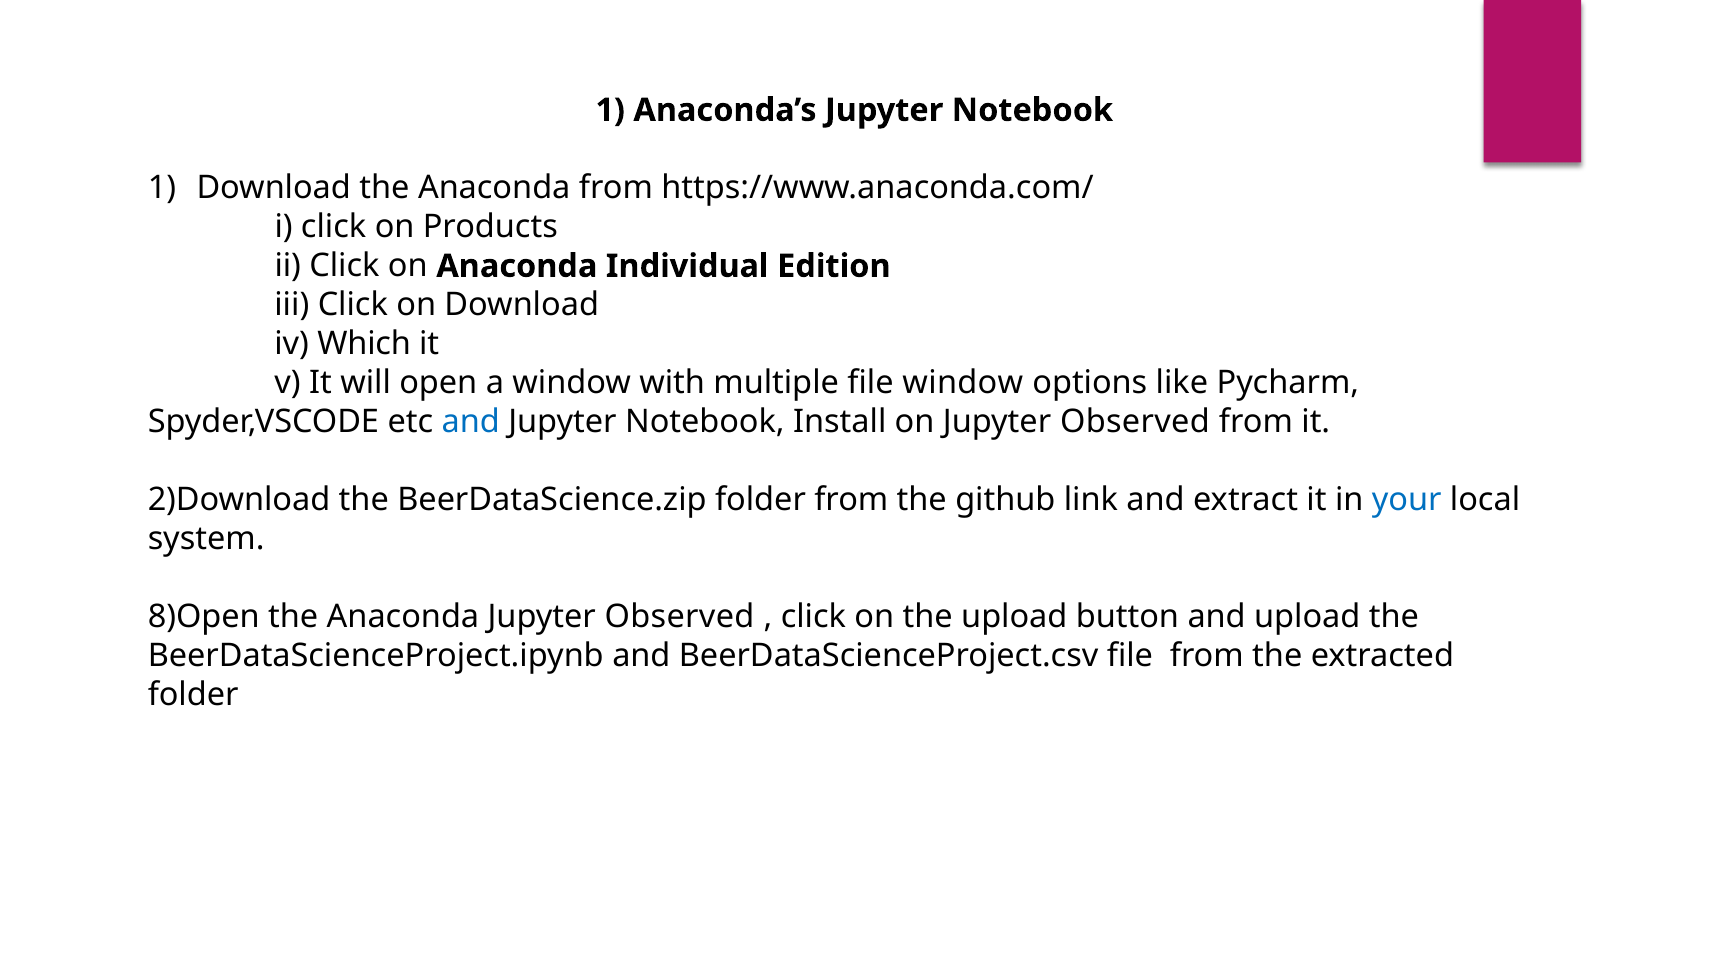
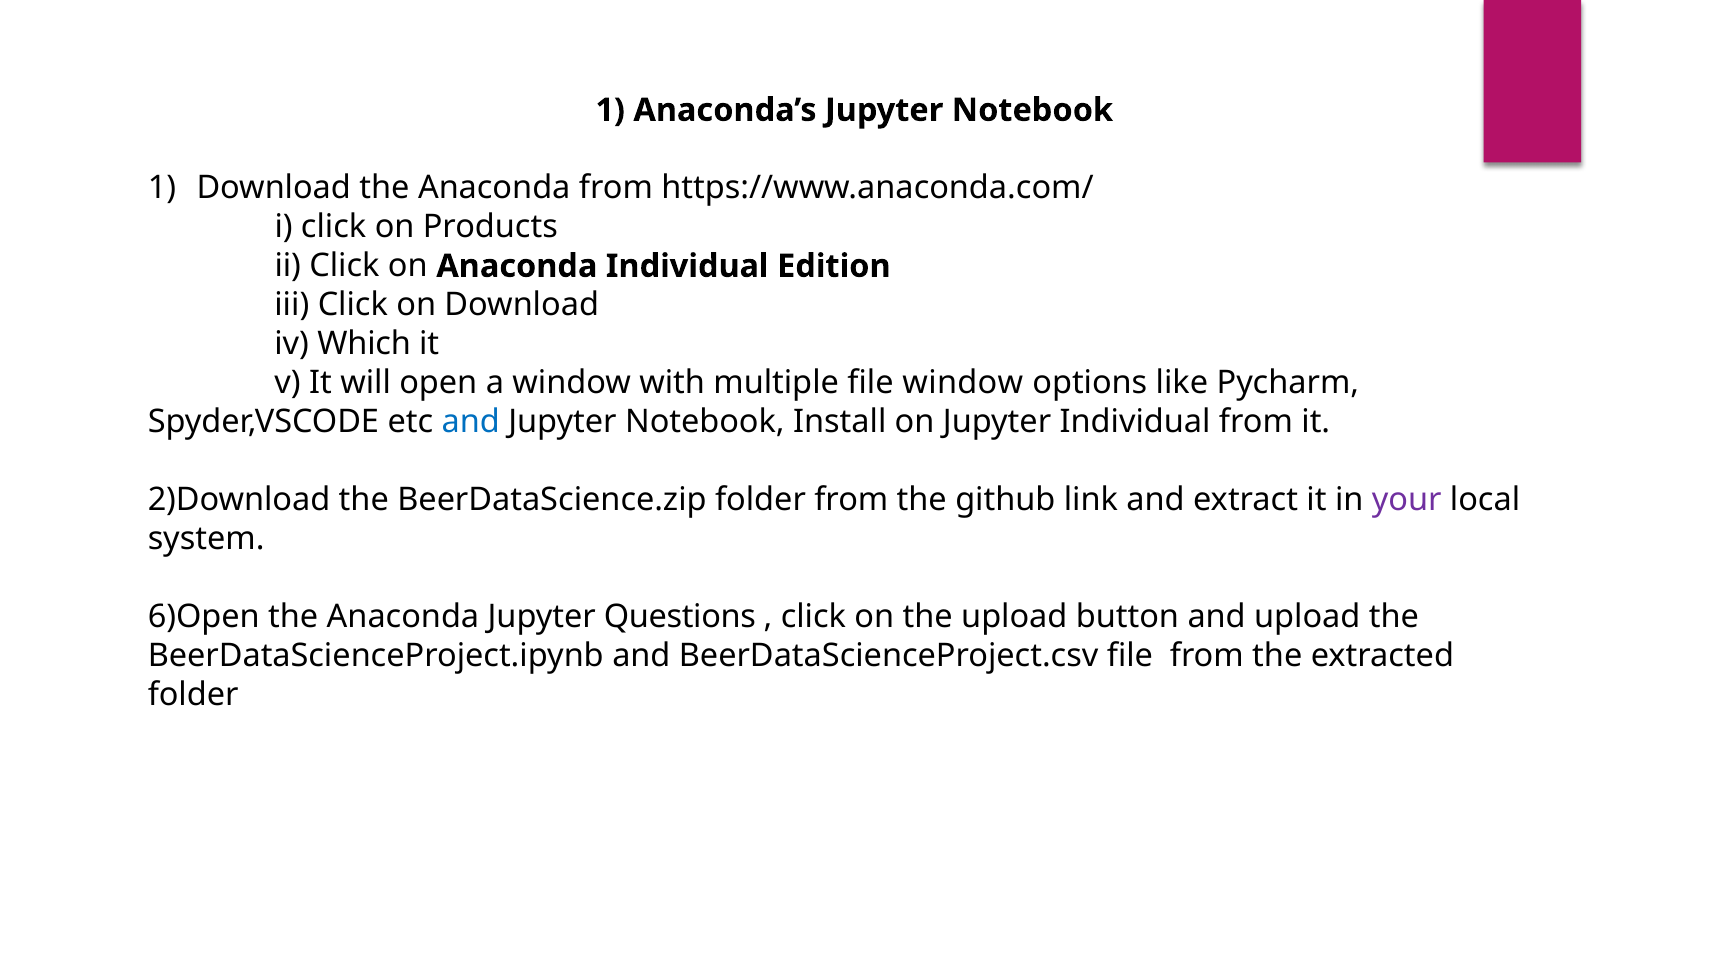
on Jupyter Observed: Observed -> Individual
your colour: blue -> purple
8)Open: 8)Open -> 6)Open
Anaconda Jupyter Observed: Observed -> Questions
